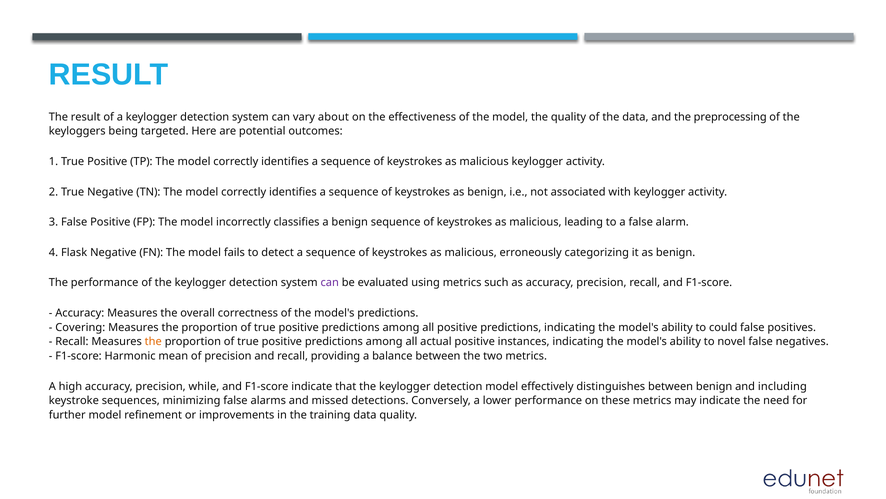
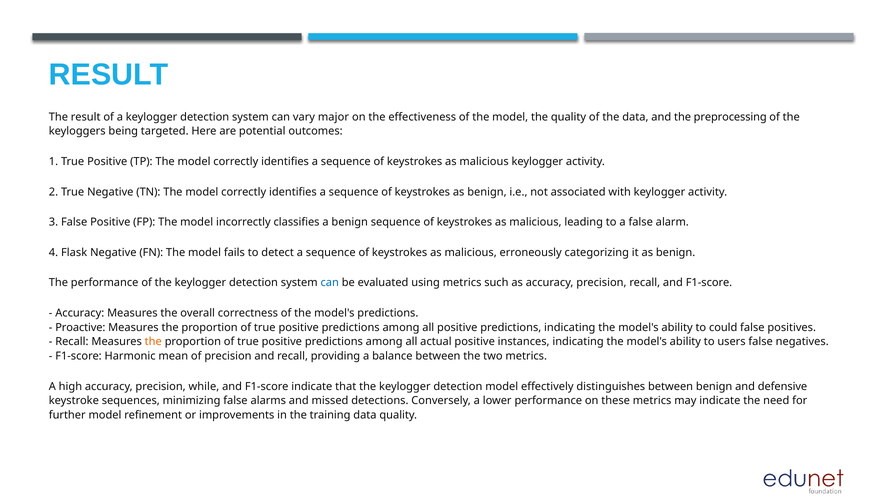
about: about -> major
can at (330, 282) colour: purple -> blue
Covering: Covering -> Proactive
novel: novel -> users
including: including -> defensive
